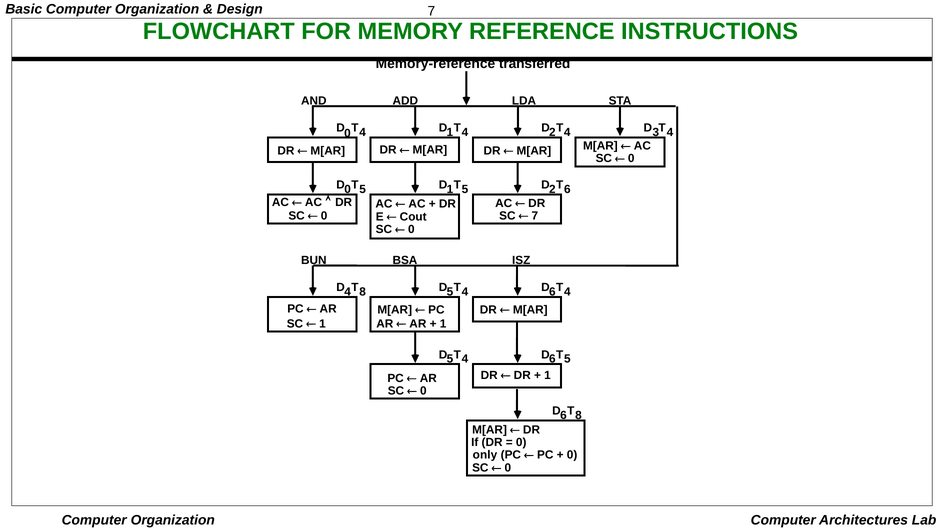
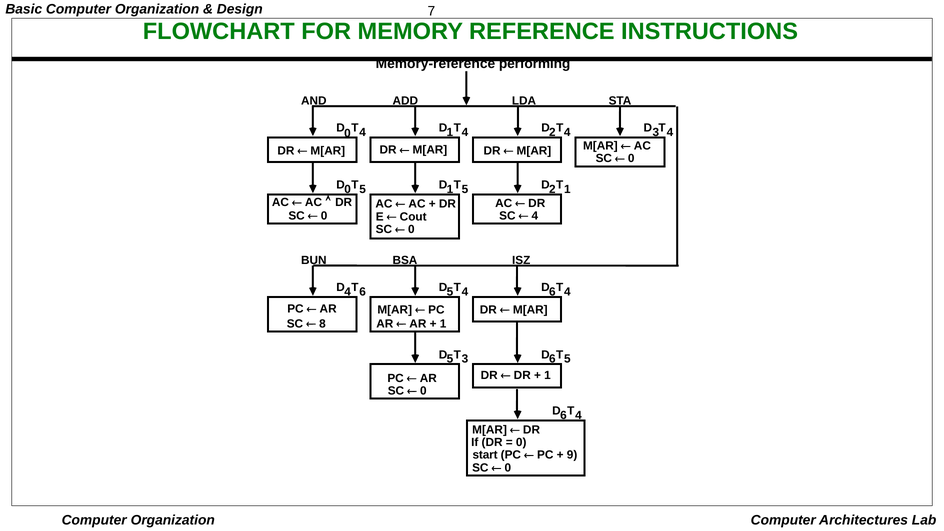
transferred: transferred -> performing
2 6: 6 -> 1
7 at (535, 216): 7 -> 4
4 8: 8 -> 6
1 at (322, 324): 1 -> 8
4 at (465, 359): 4 -> 3
8 at (578, 415): 8 -> 4
only: only -> start
0 at (572, 455): 0 -> 9
